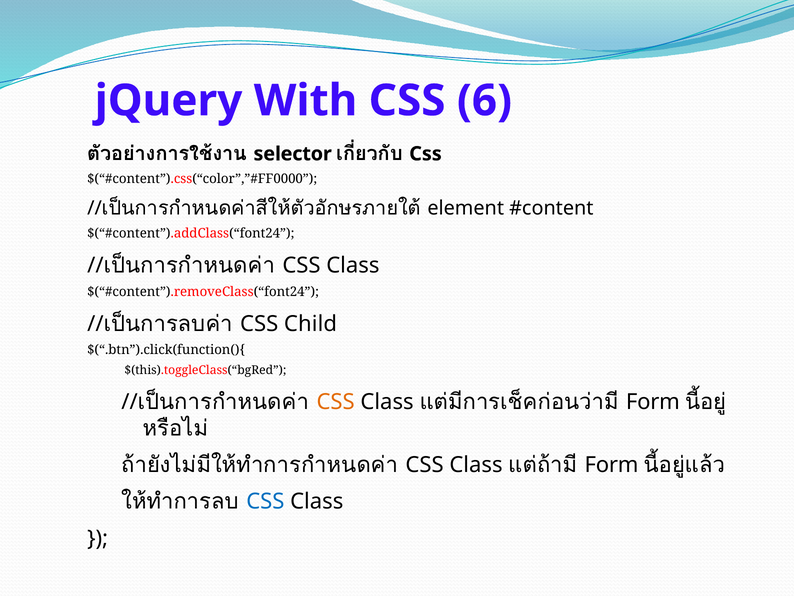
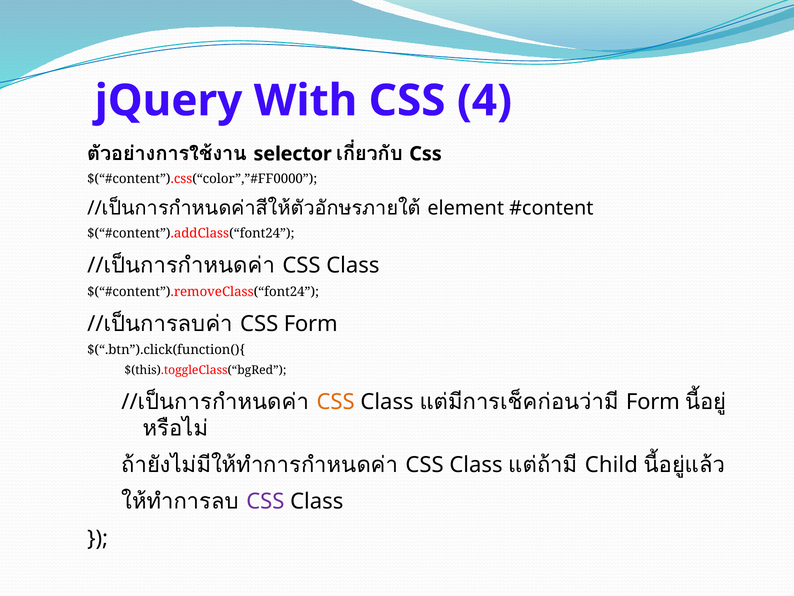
6: 6 -> 4
CSS Child: Child -> Form
Form at (612, 465): Form -> Child
CSS at (265, 501) colour: blue -> purple
